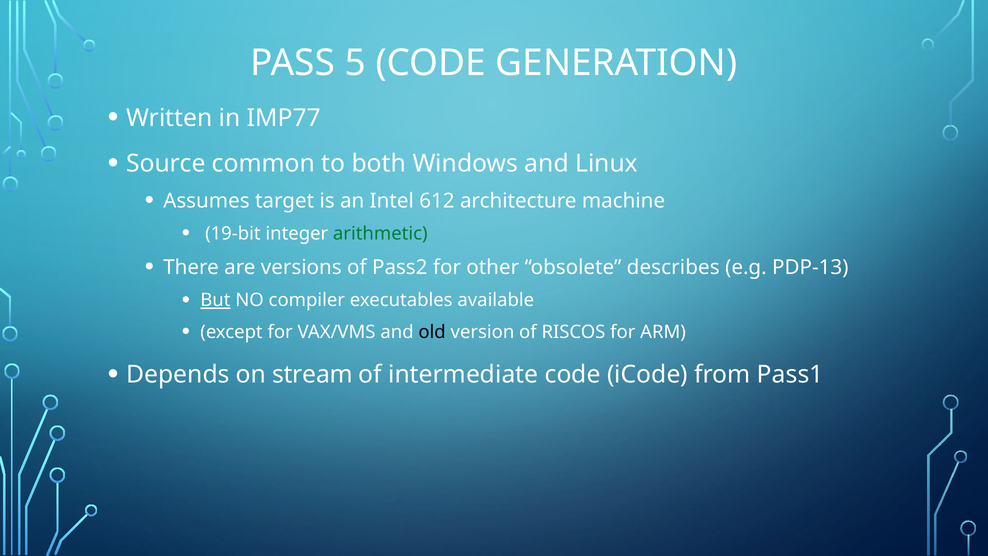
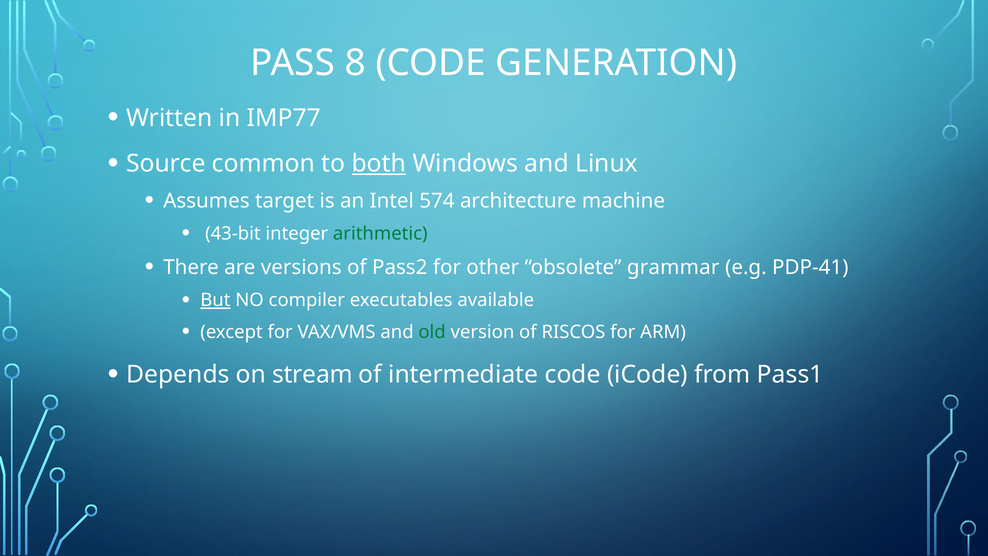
5: 5 -> 8
both underline: none -> present
612: 612 -> 574
19-bit: 19-bit -> 43-bit
describes: describes -> grammar
PDP-13: PDP-13 -> PDP-41
old colour: black -> green
